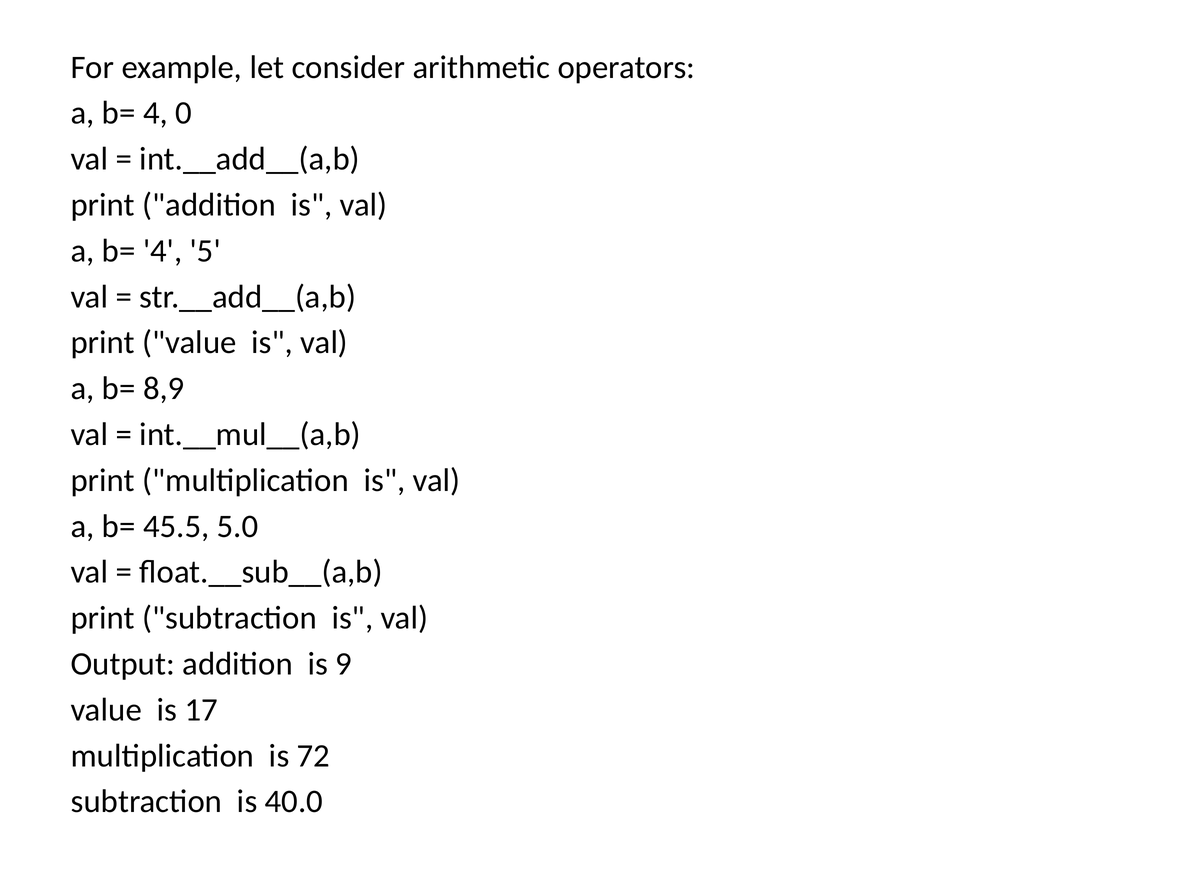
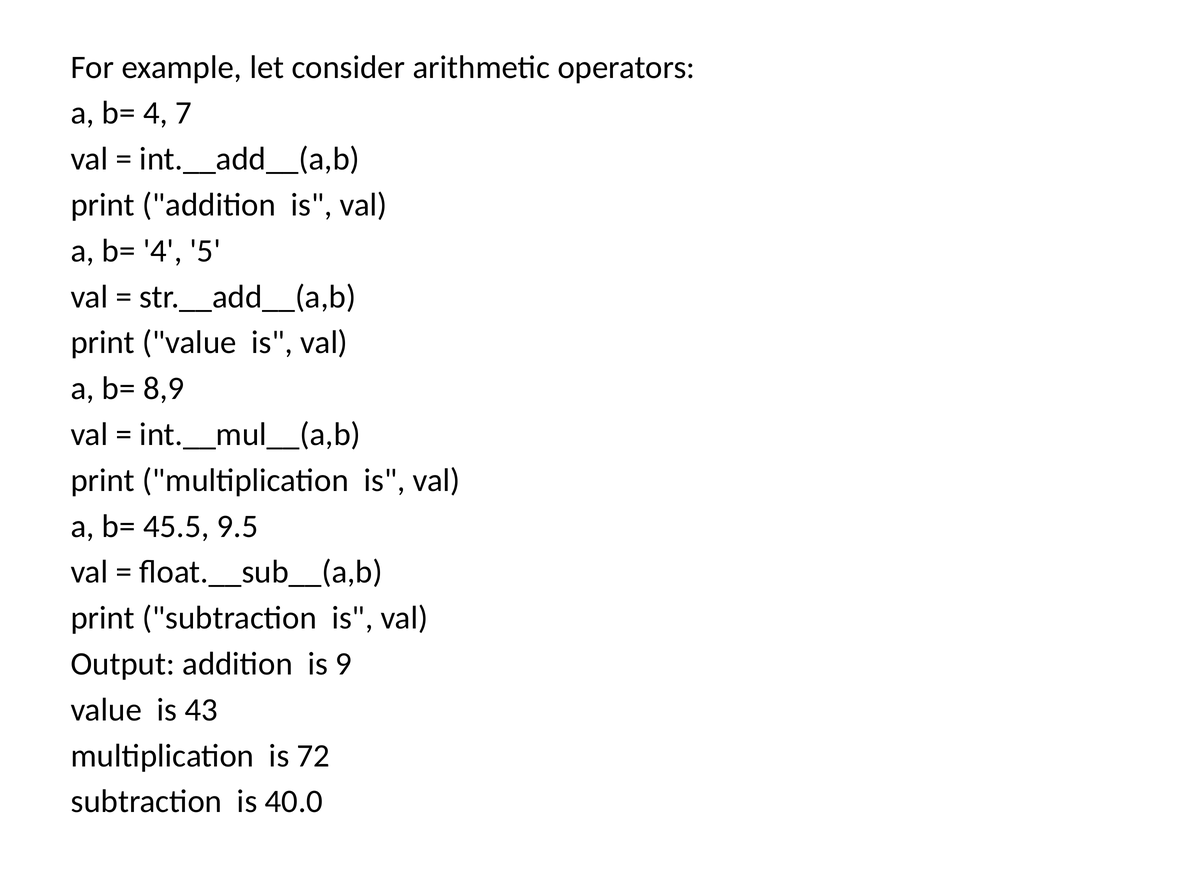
0: 0 -> 7
5.0: 5.0 -> 9.5
17: 17 -> 43
